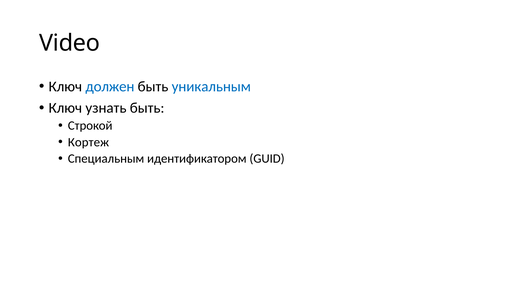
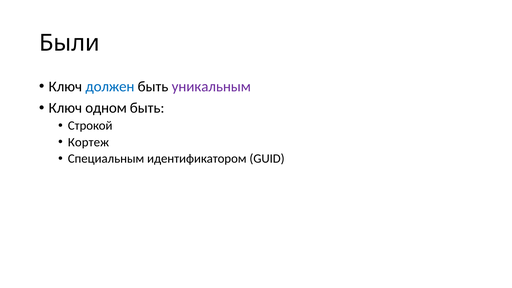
Video: Video -> Были
уникальным colour: blue -> purple
узнать: узнать -> одном
